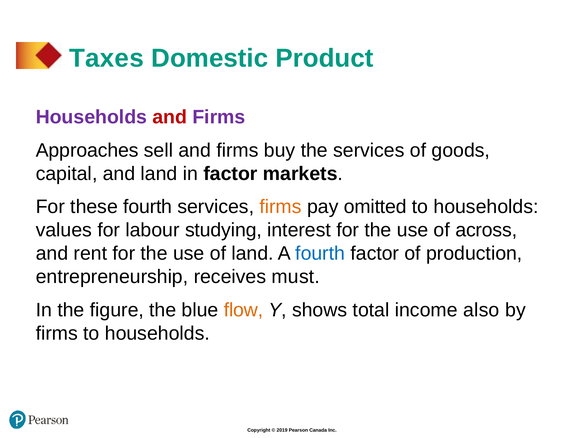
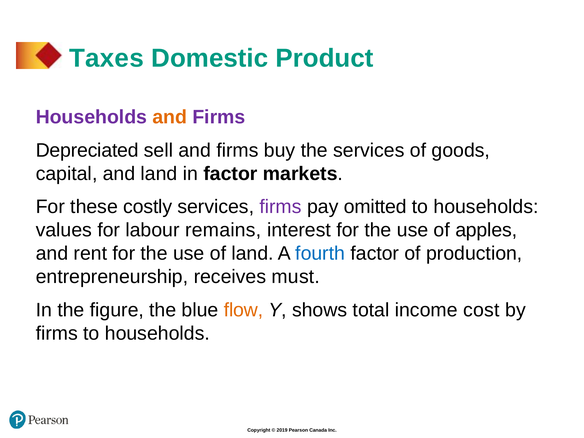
and at (170, 117) colour: red -> orange
Approaches: Approaches -> Depreciated
these fourth: fourth -> costly
firms at (281, 207) colour: orange -> purple
studying: studying -> remains
across: across -> apples
also: also -> cost
